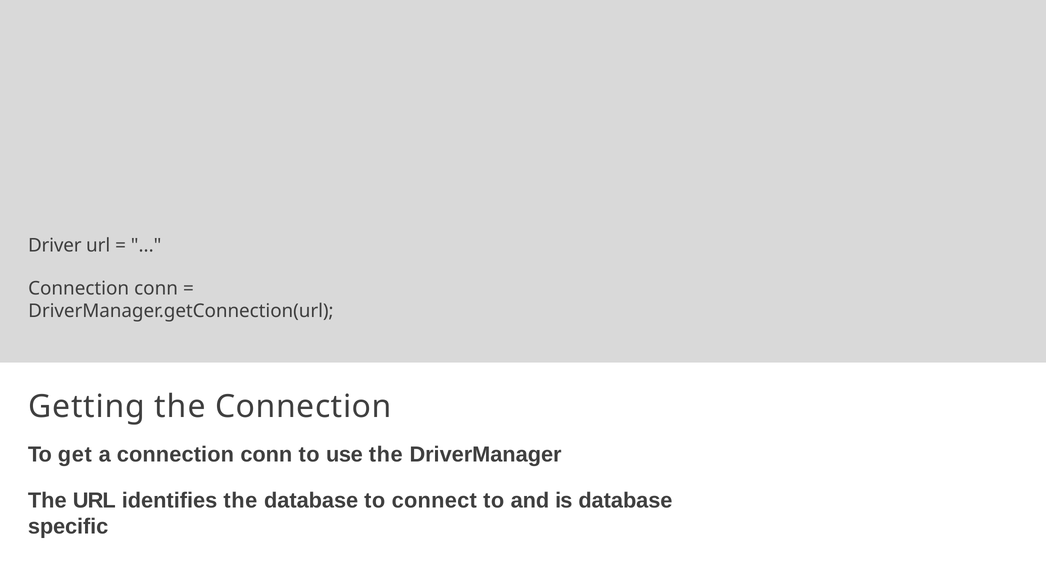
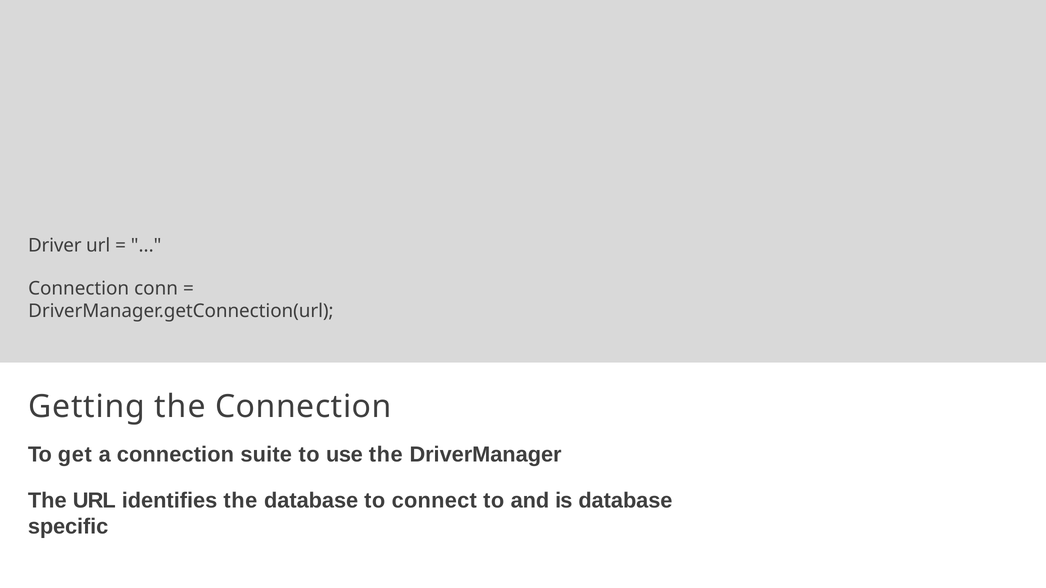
a connection conn: conn -> suite
